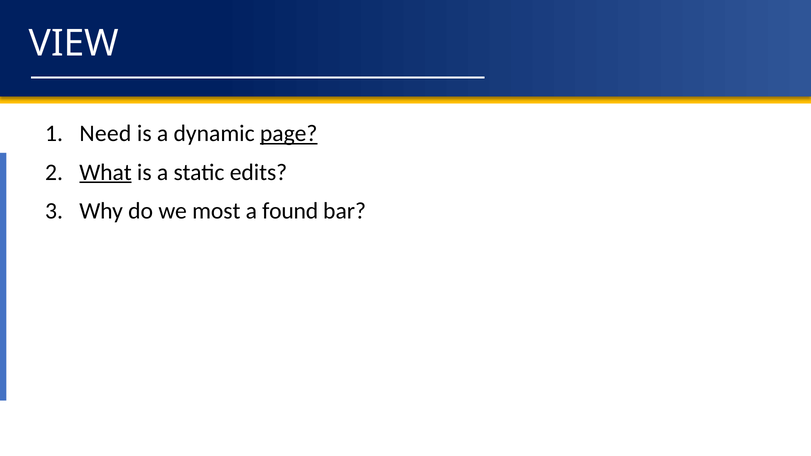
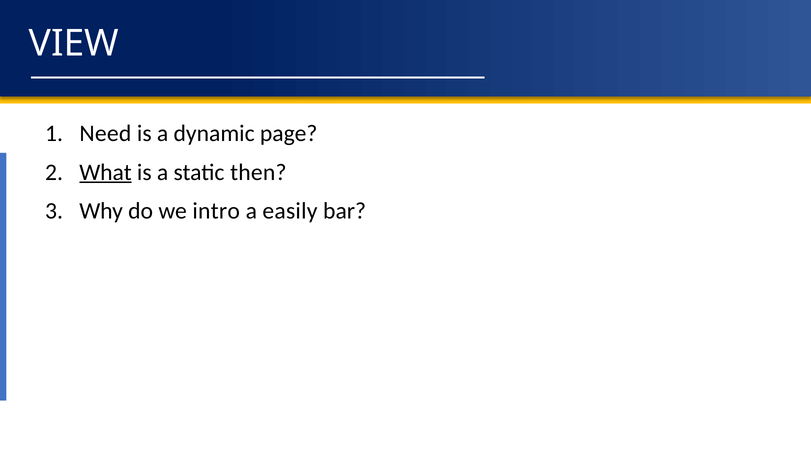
page underline: present -> none
edits: edits -> then
most: most -> intro
found: found -> easily
